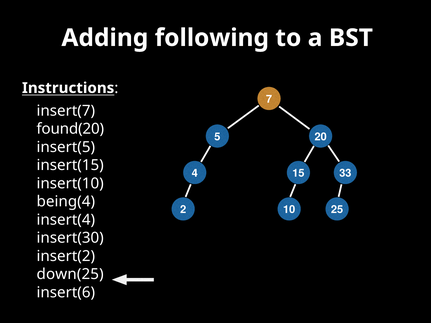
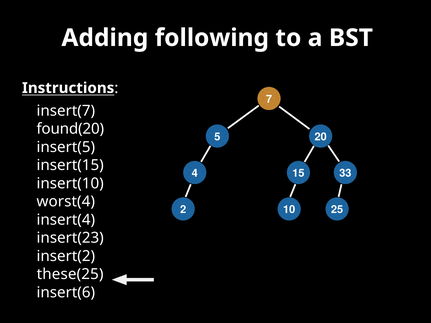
being(4: being(4 -> worst(4
insert(30: insert(30 -> insert(23
down(25: down(25 -> these(25
